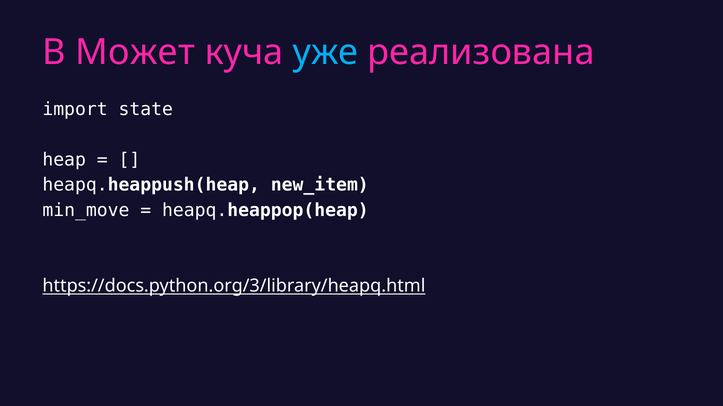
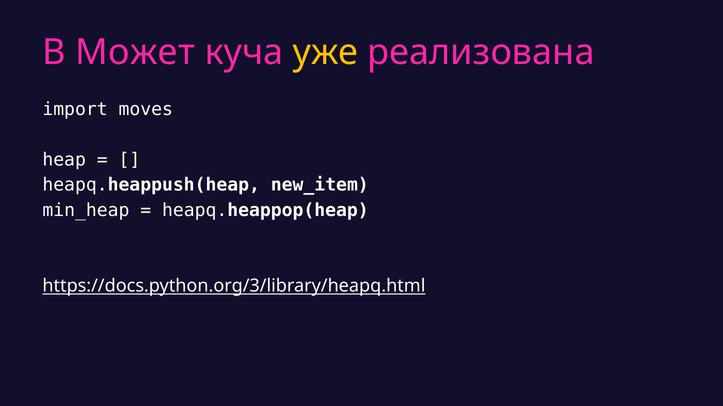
уже colour: light blue -> yellow
state: state -> moves
min_move: min_move -> min_heap
